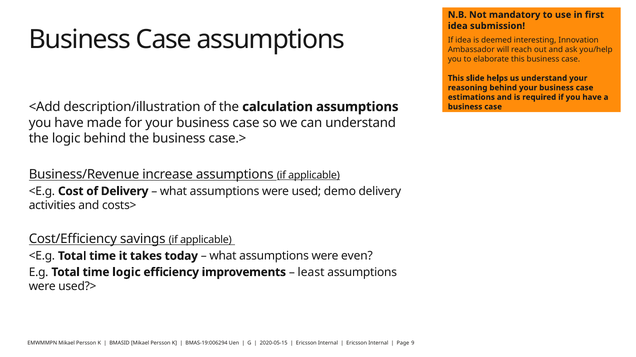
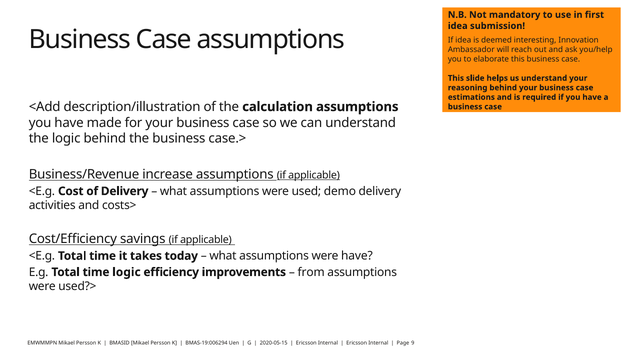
were even: even -> have
least: least -> from
